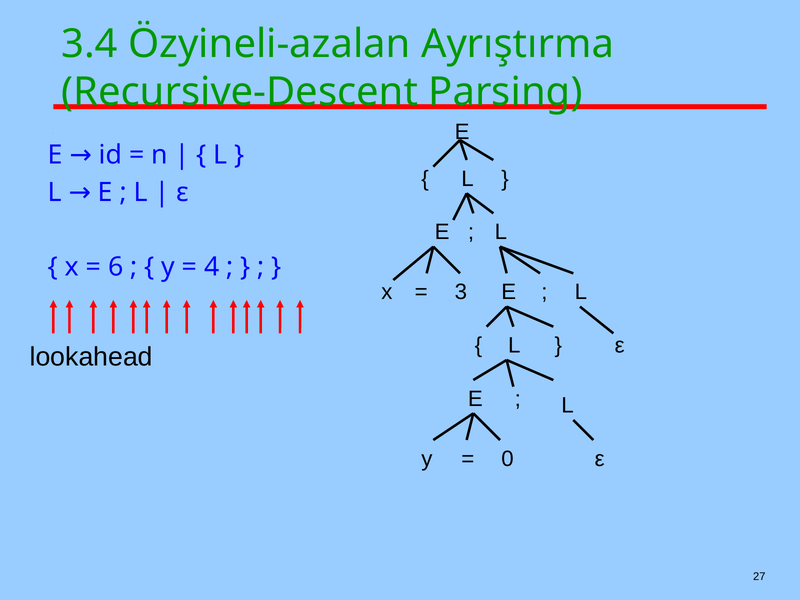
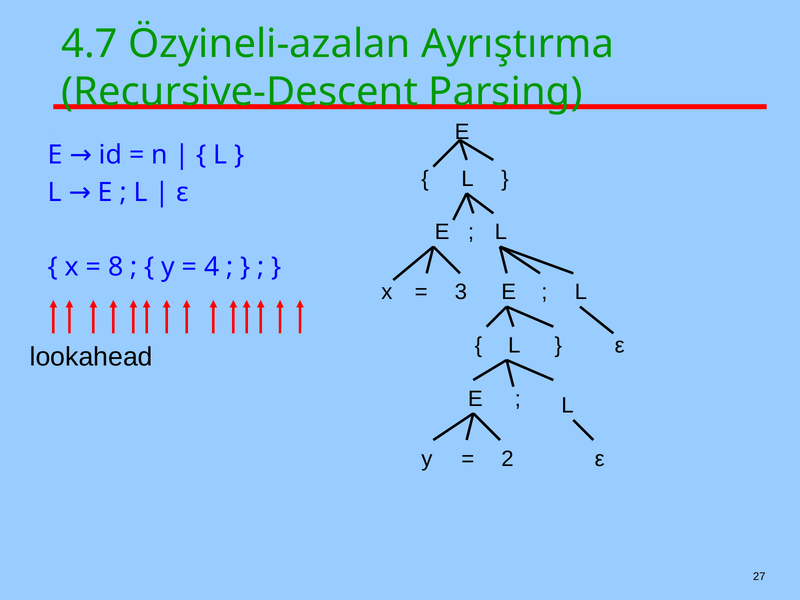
3.4: 3.4 -> 4.7
6: 6 -> 8
0: 0 -> 2
